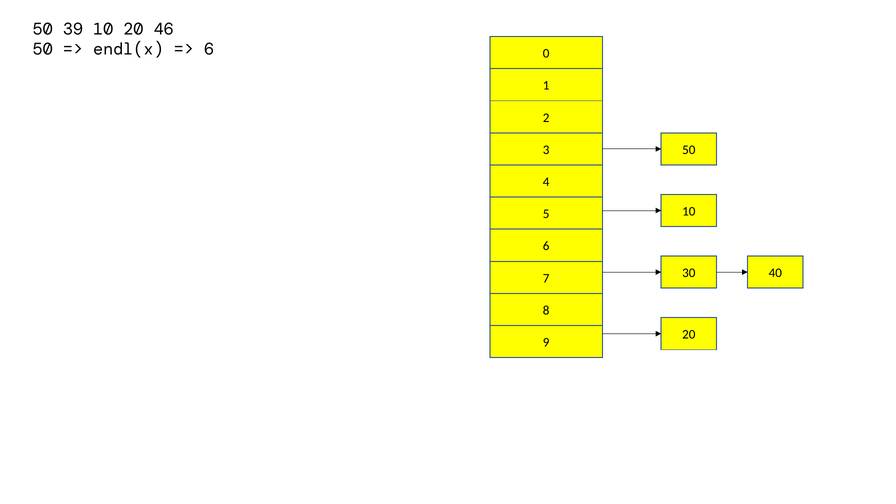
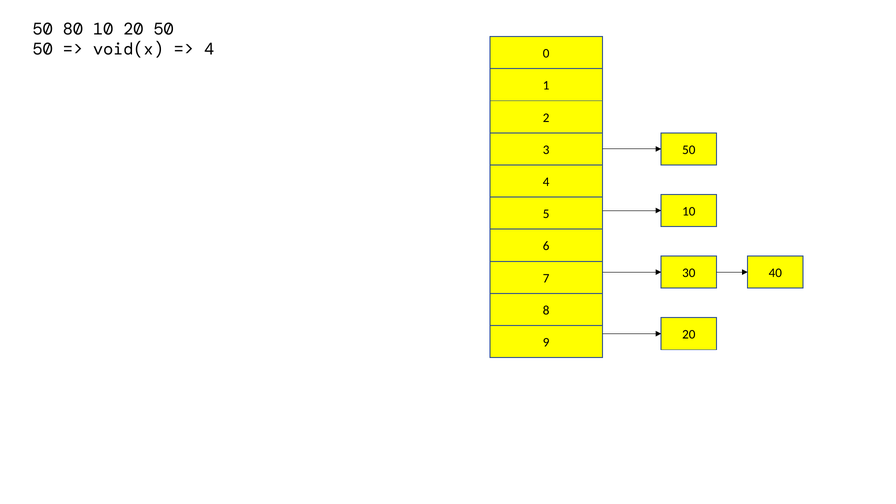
39: 39 -> 80
20 46: 46 -> 50
endl(x: endl(x -> void(x
6 at (209, 49): 6 -> 4
